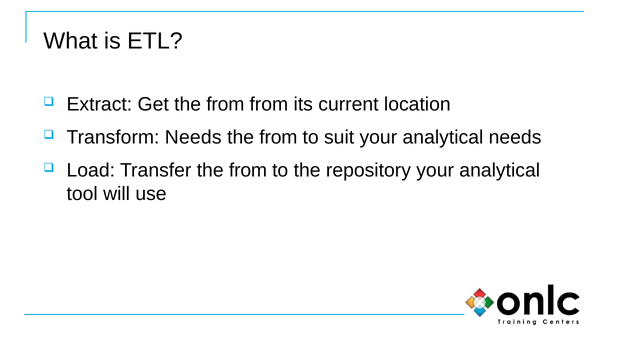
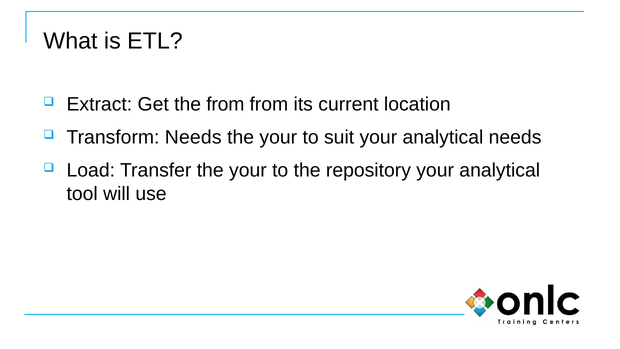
from at (278, 137): from -> your
Transfer the from: from -> your
